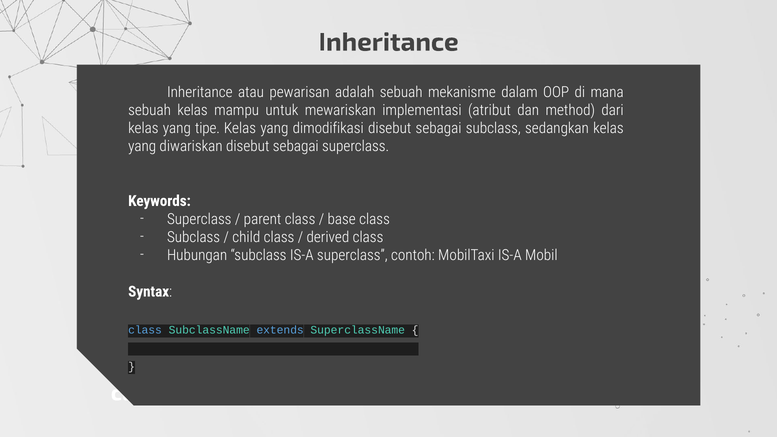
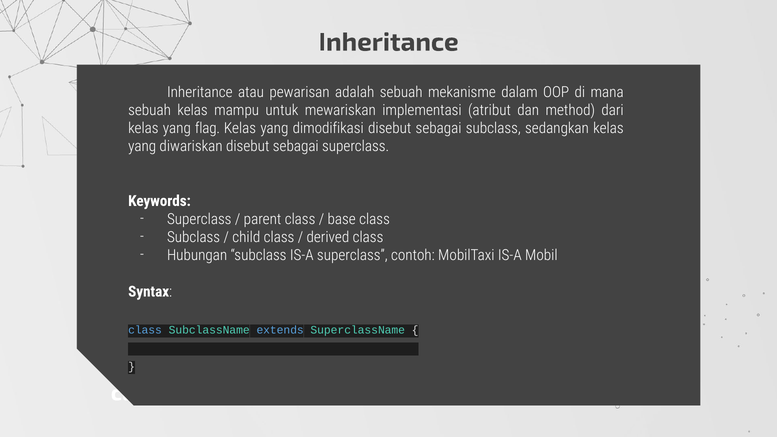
tipe: tipe -> flag
